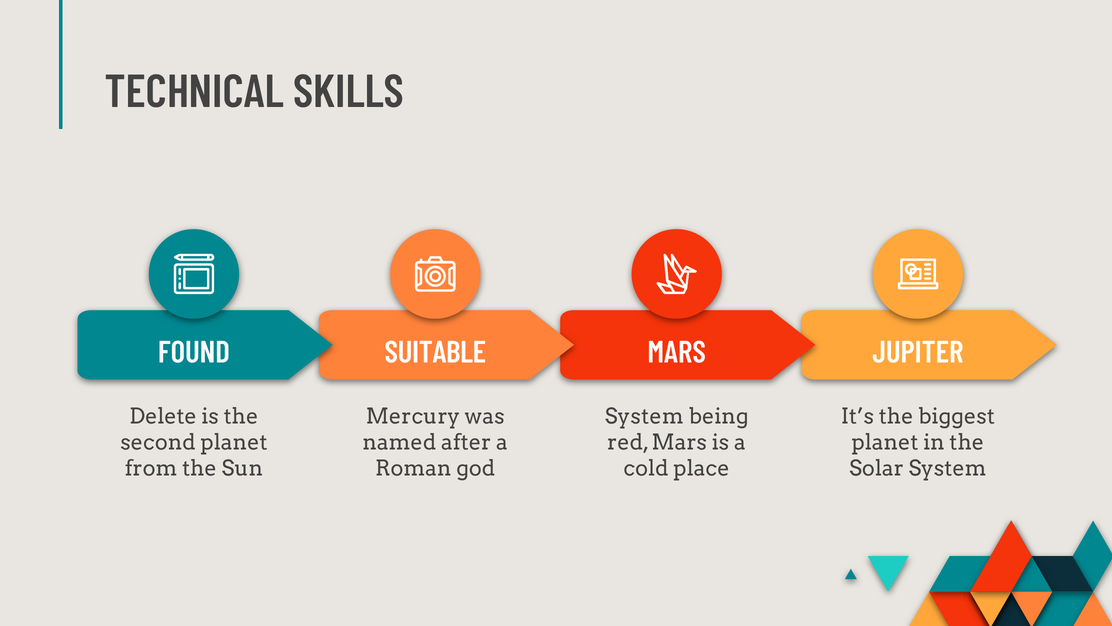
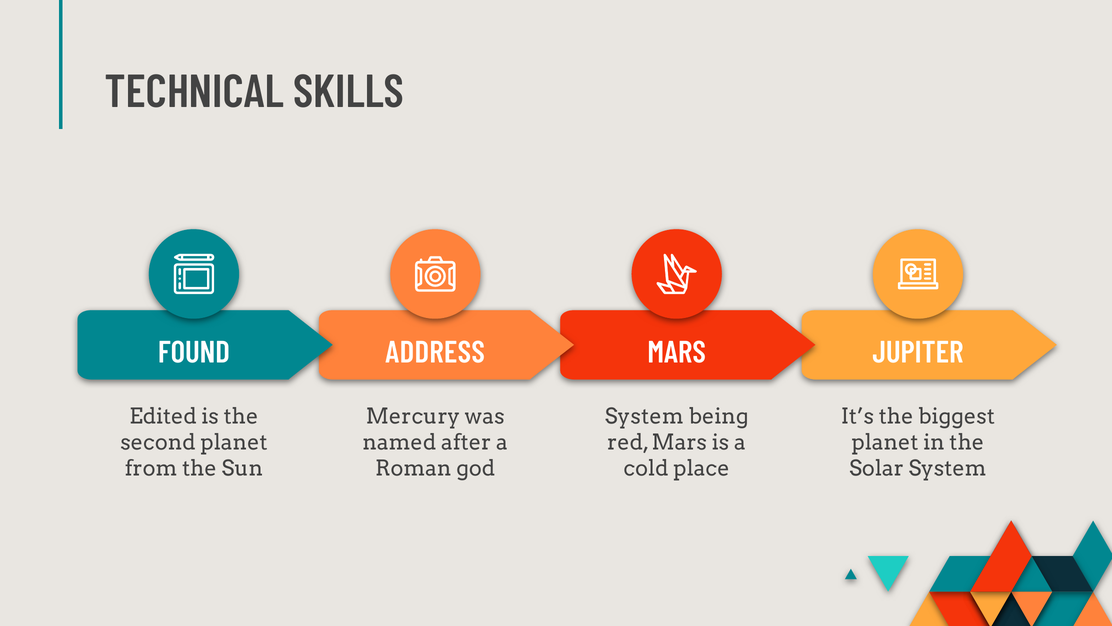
SUITABLE: SUITABLE -> ADDRESS
Delete: Delete -> Edited
